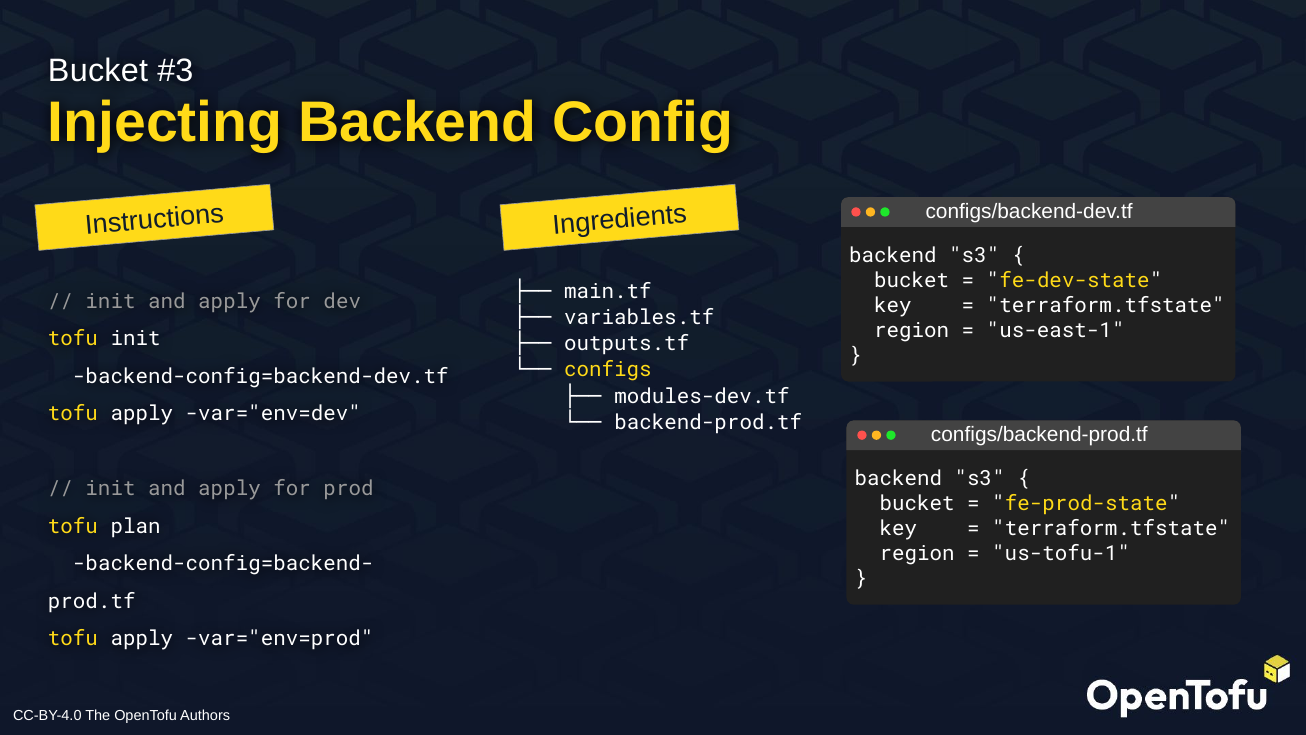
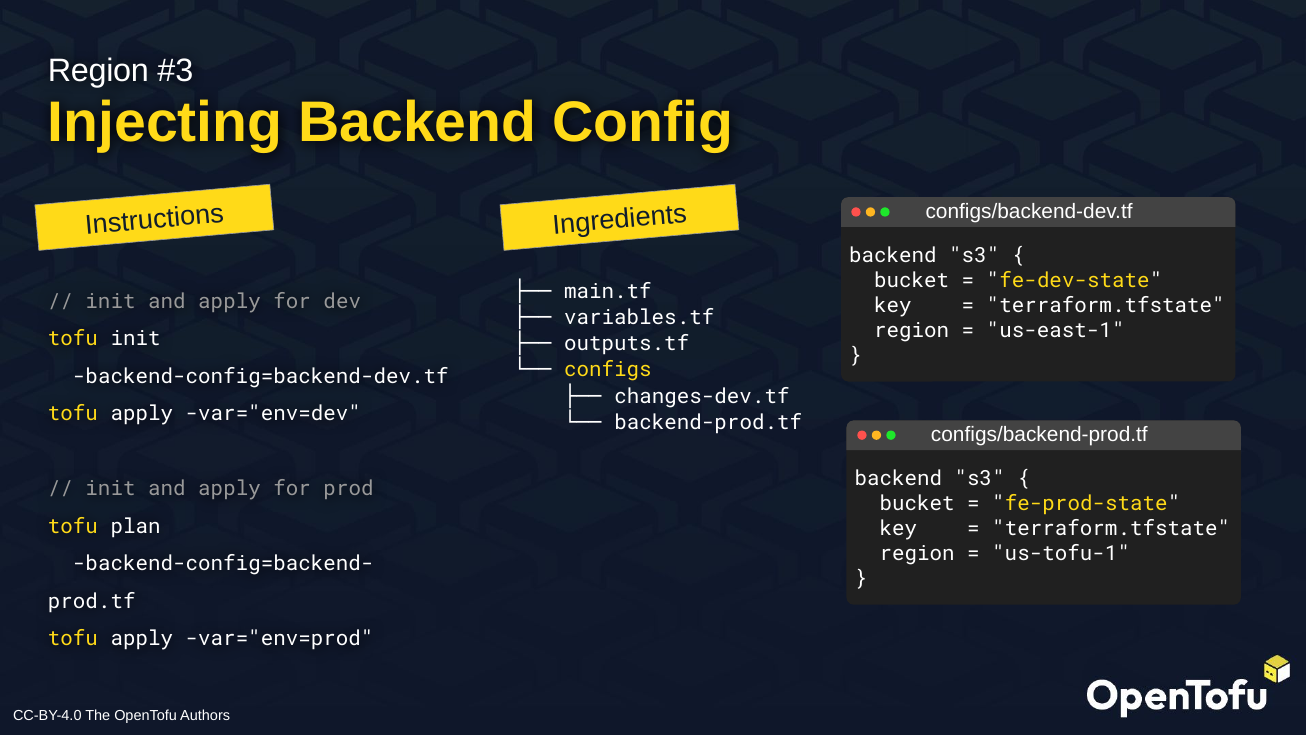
Bucket at (98, 70): Bucket -> Region
modules-dev.tf: modules-dev.tf -> changes-dev.tf
